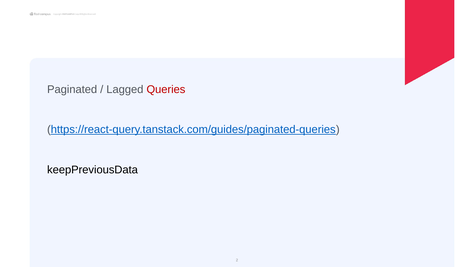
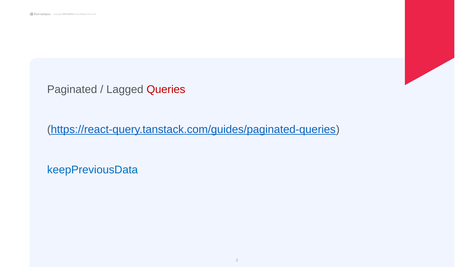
keepPreviousData colour: black -> blue
